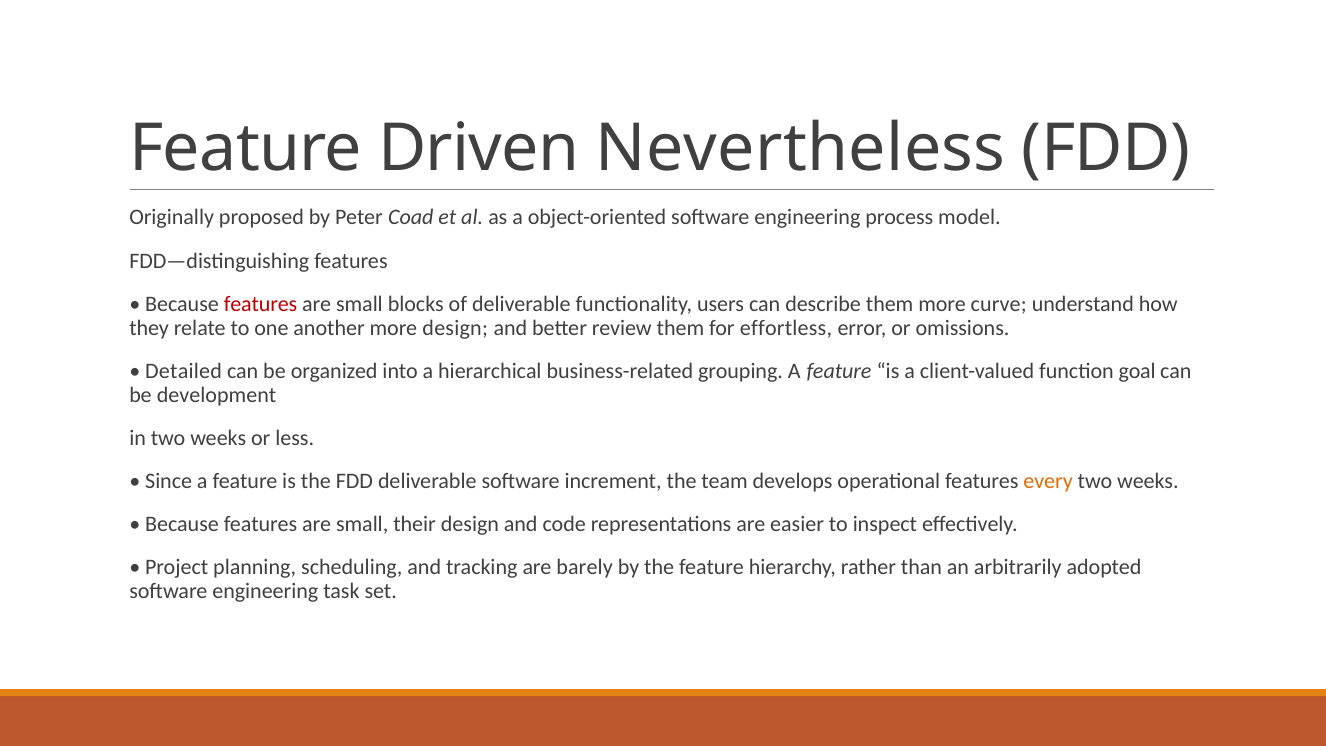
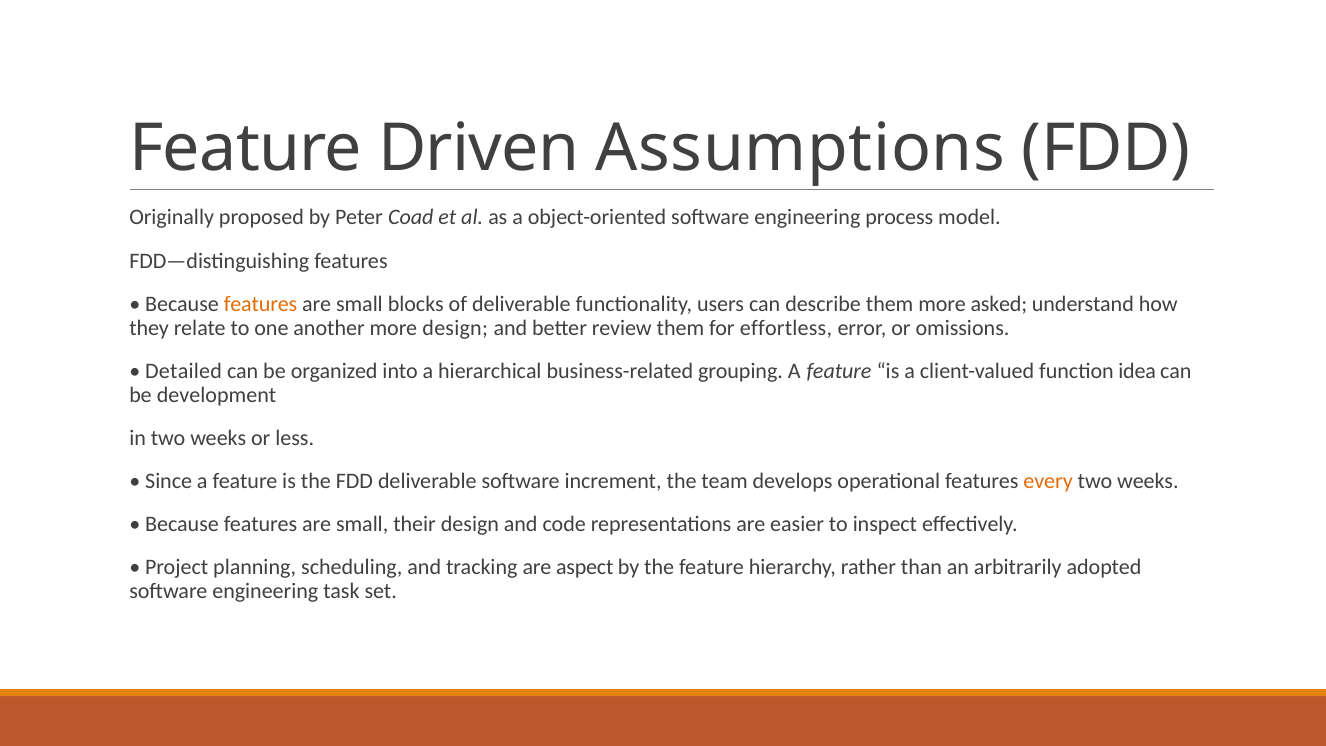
Nevertheless: Nevertheless -> Assumptions
features at (261, 304) colour: red -> orange
curve: curve -> asked
goal: goal -> idea
barely: barely -> aspect
